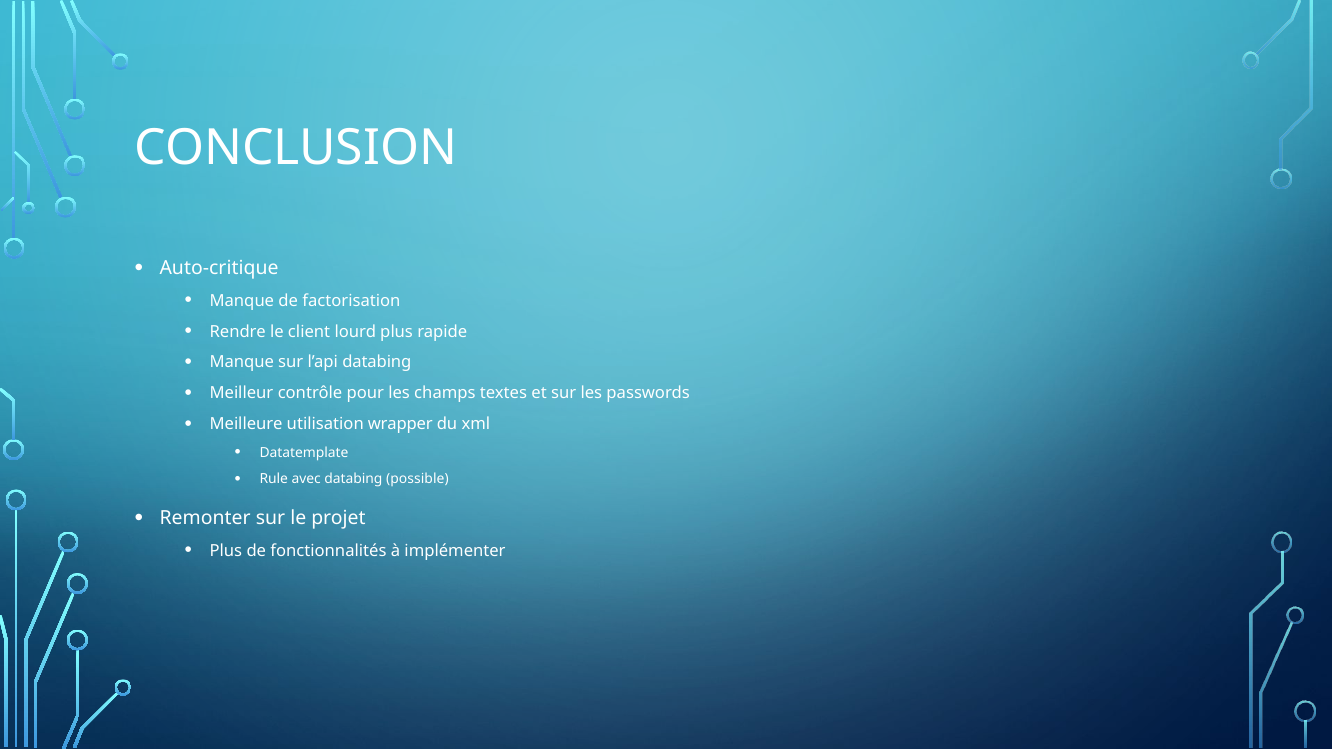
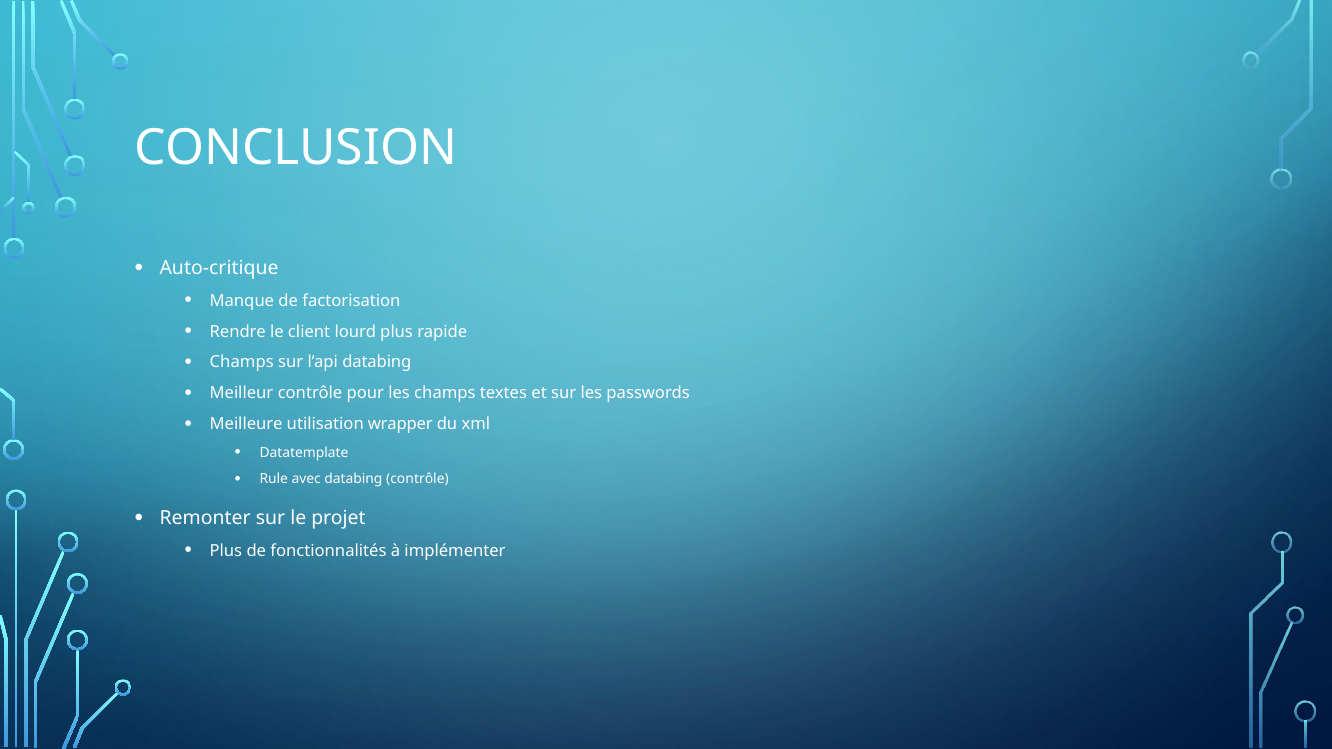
Manque at (242, 363): Manque -> Champs
databing possible: possible -> contrôle
